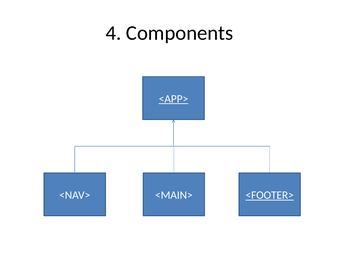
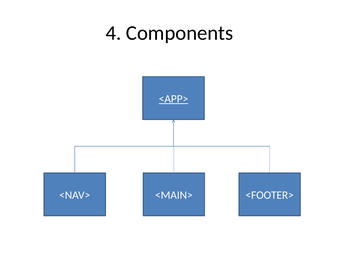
<FOOTER> underline: present -> none
